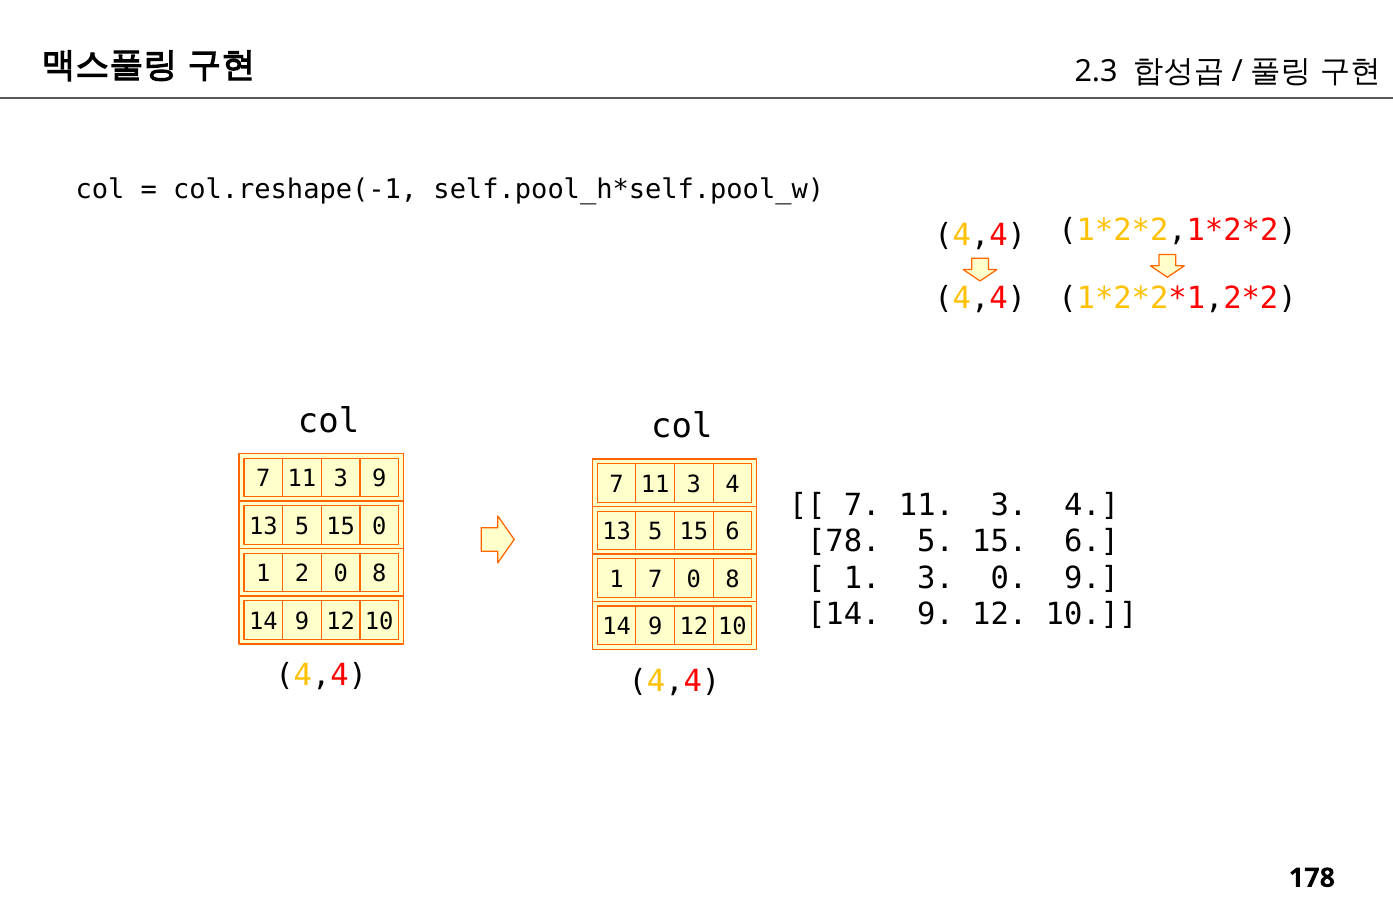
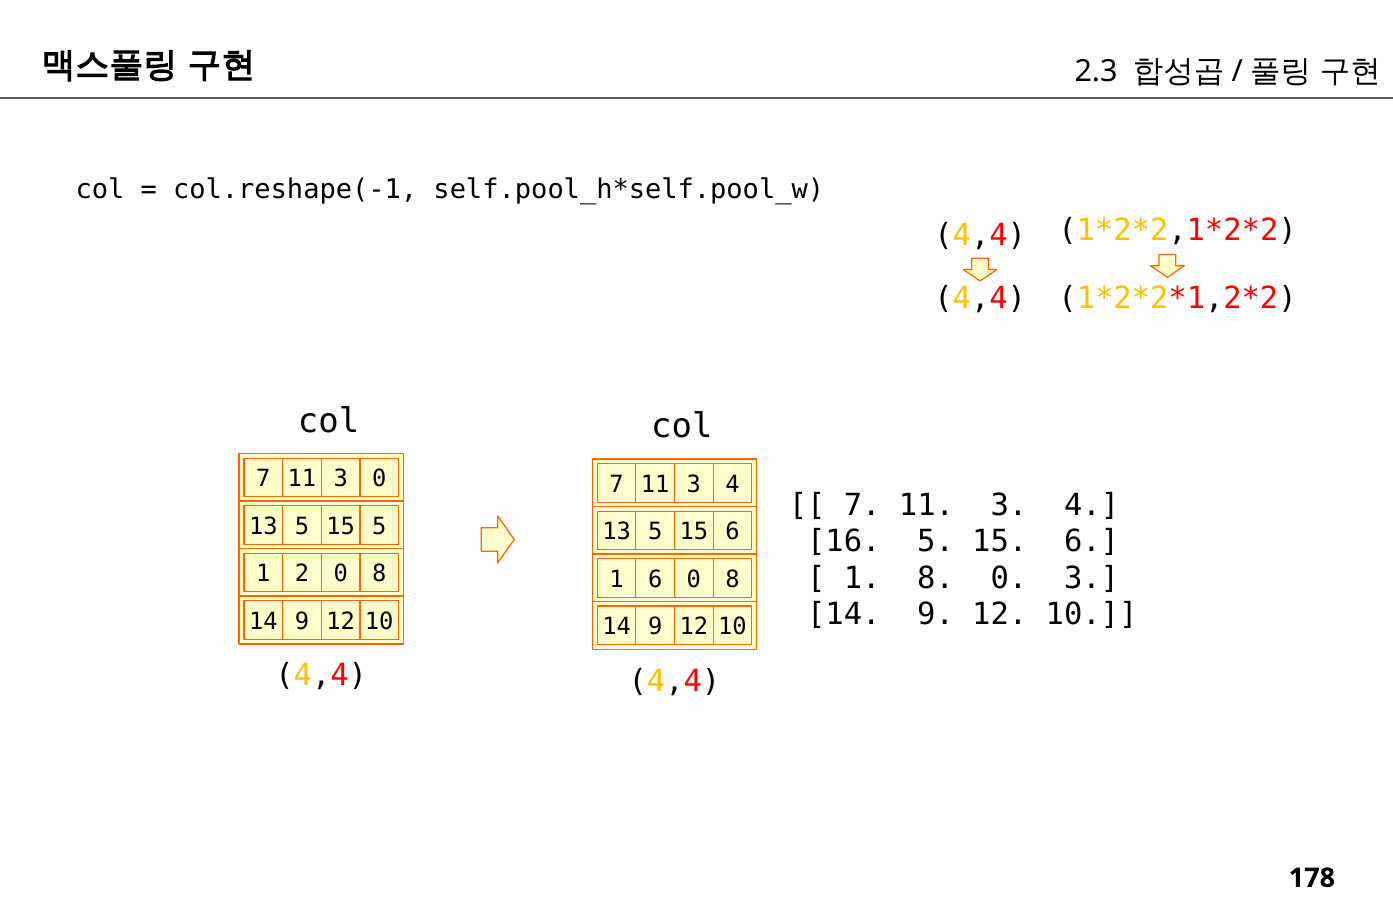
3 9: 9 -> 0
15 0: 0 -> 5
78: 78 -> 16
1 3: 3 -> 8
0 9: 9 -> 3
1 7: 7 -> 6
